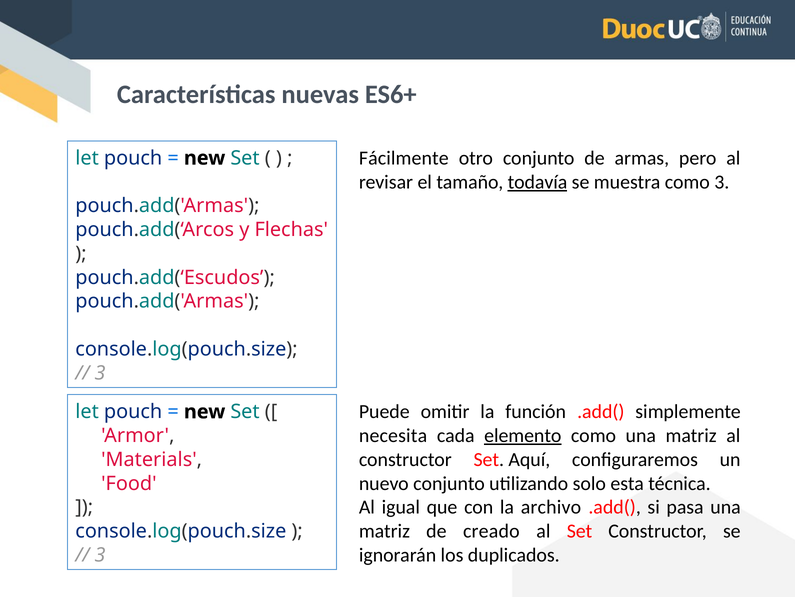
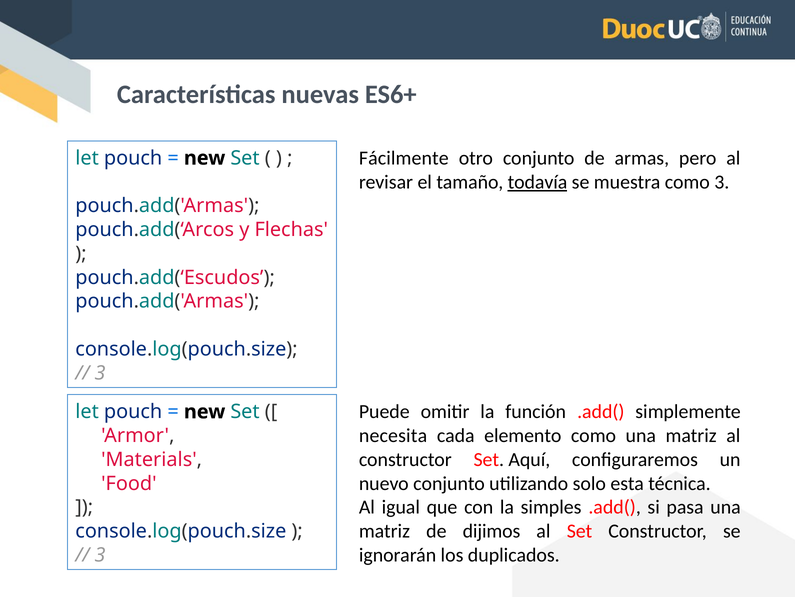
elemento underline: present -> none
archivo: archivo -> simples
creado: creado -> dijimos
